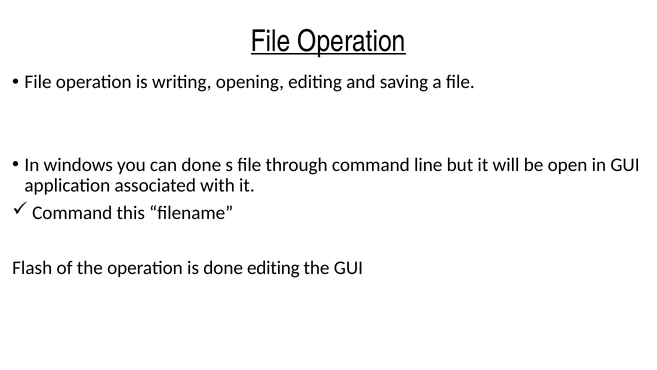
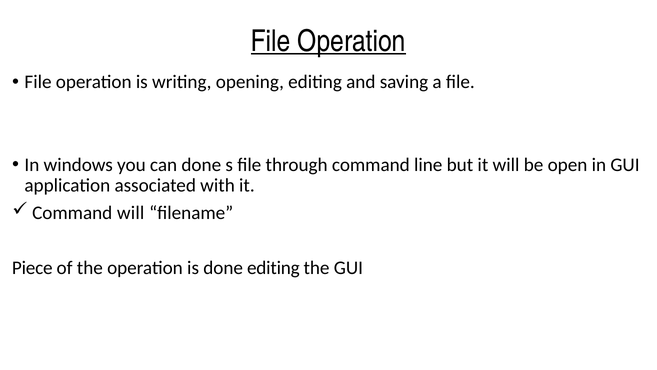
Command this: this -> will
Flash: Flash -> Piece
